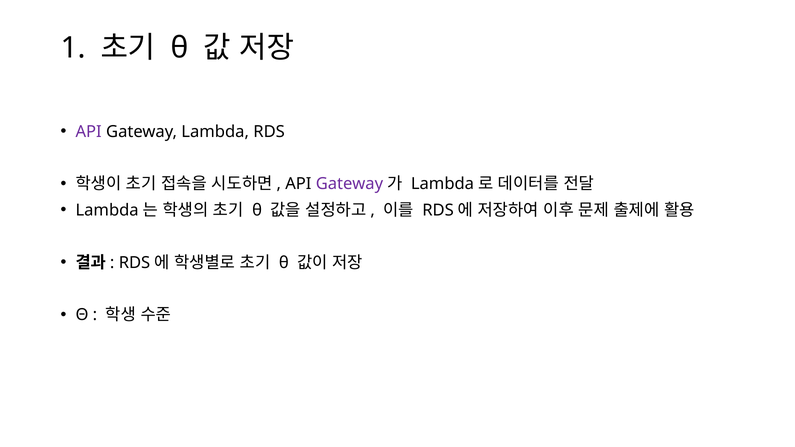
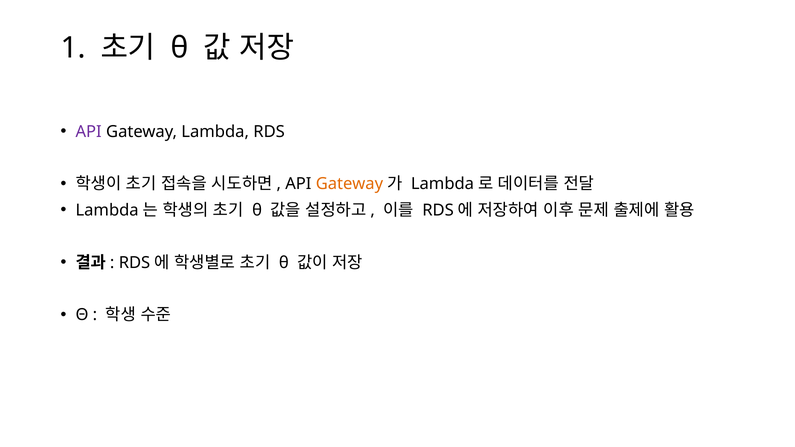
Gateway at (349, 184) colour: purple -> orange
